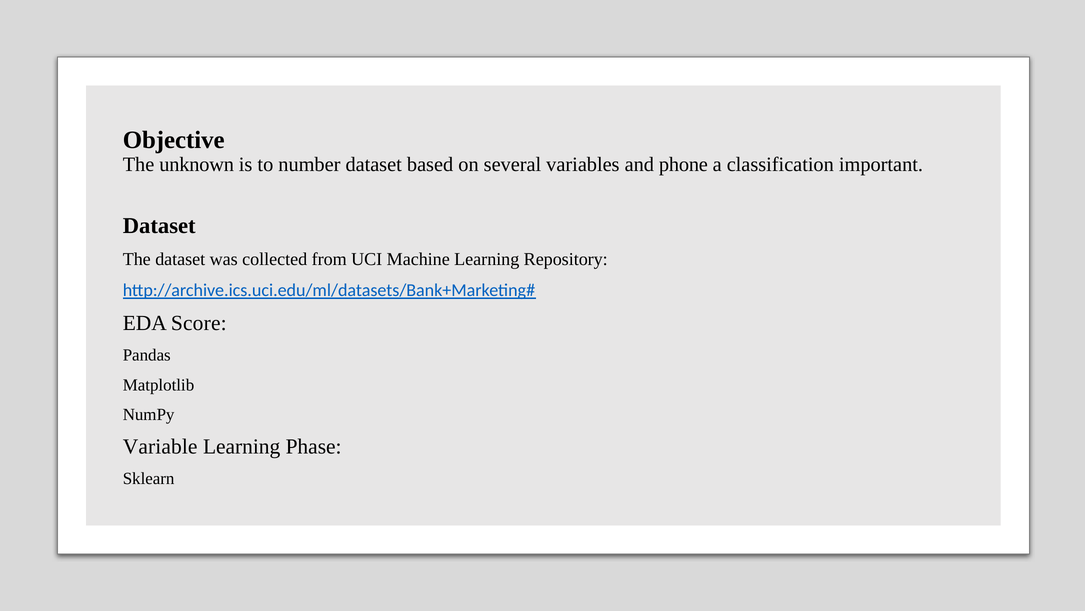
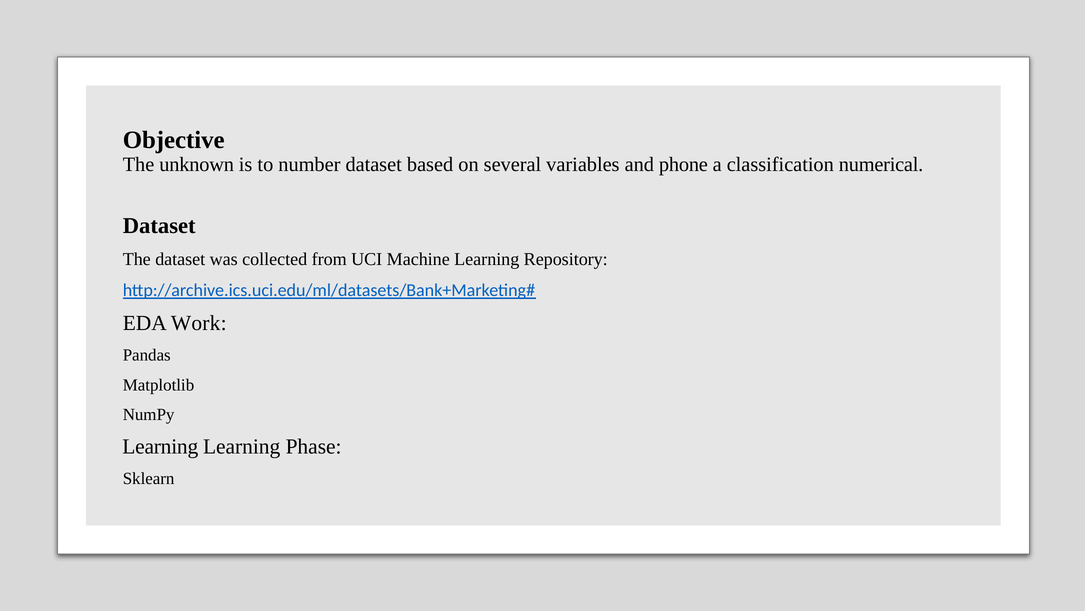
important: important -> numerical
Score: Score -> Work
Variable at (160, 446): Variable -> Learning
